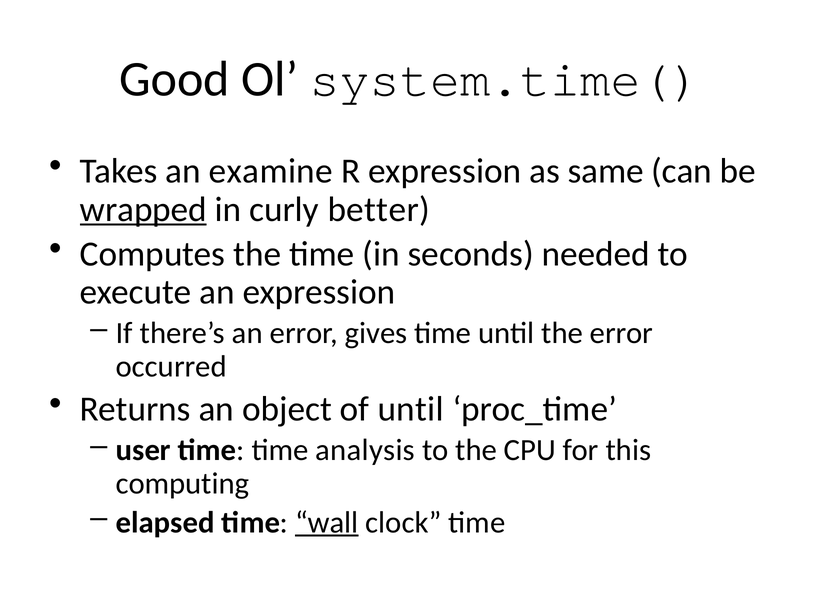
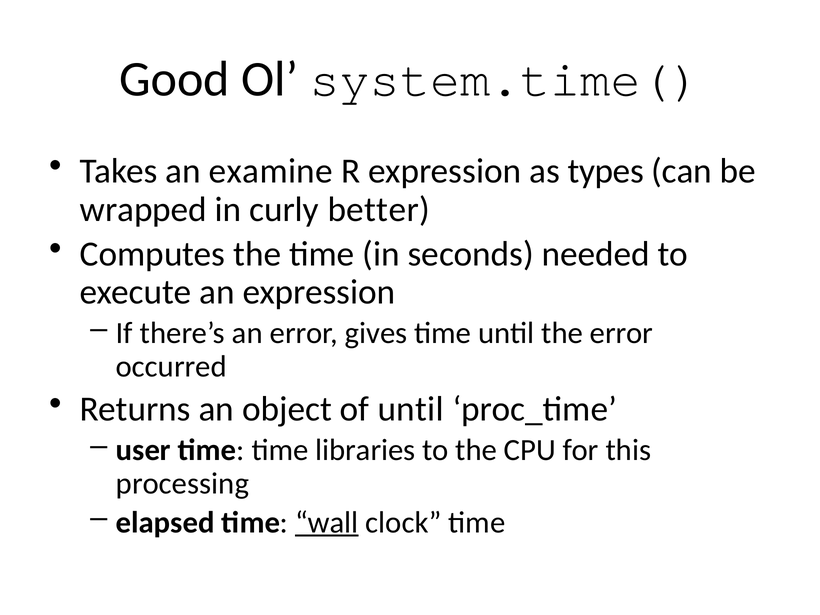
same: same -> types
wrapped underline: present -> none
analysis: analysis -> libraries
computing: computing -> processing
